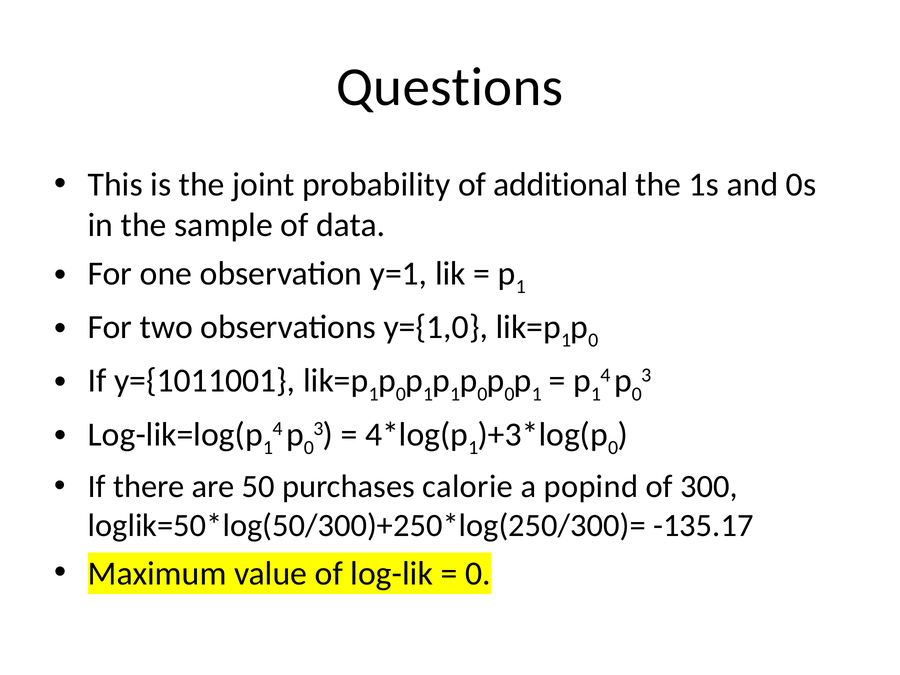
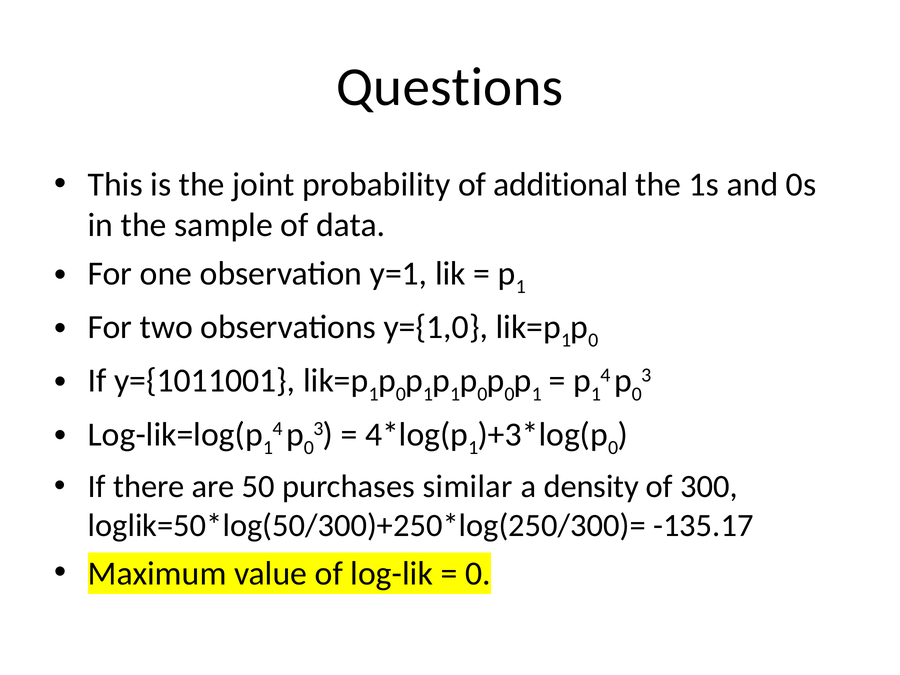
calorie: calorie -> similar
popind: popind -> density
